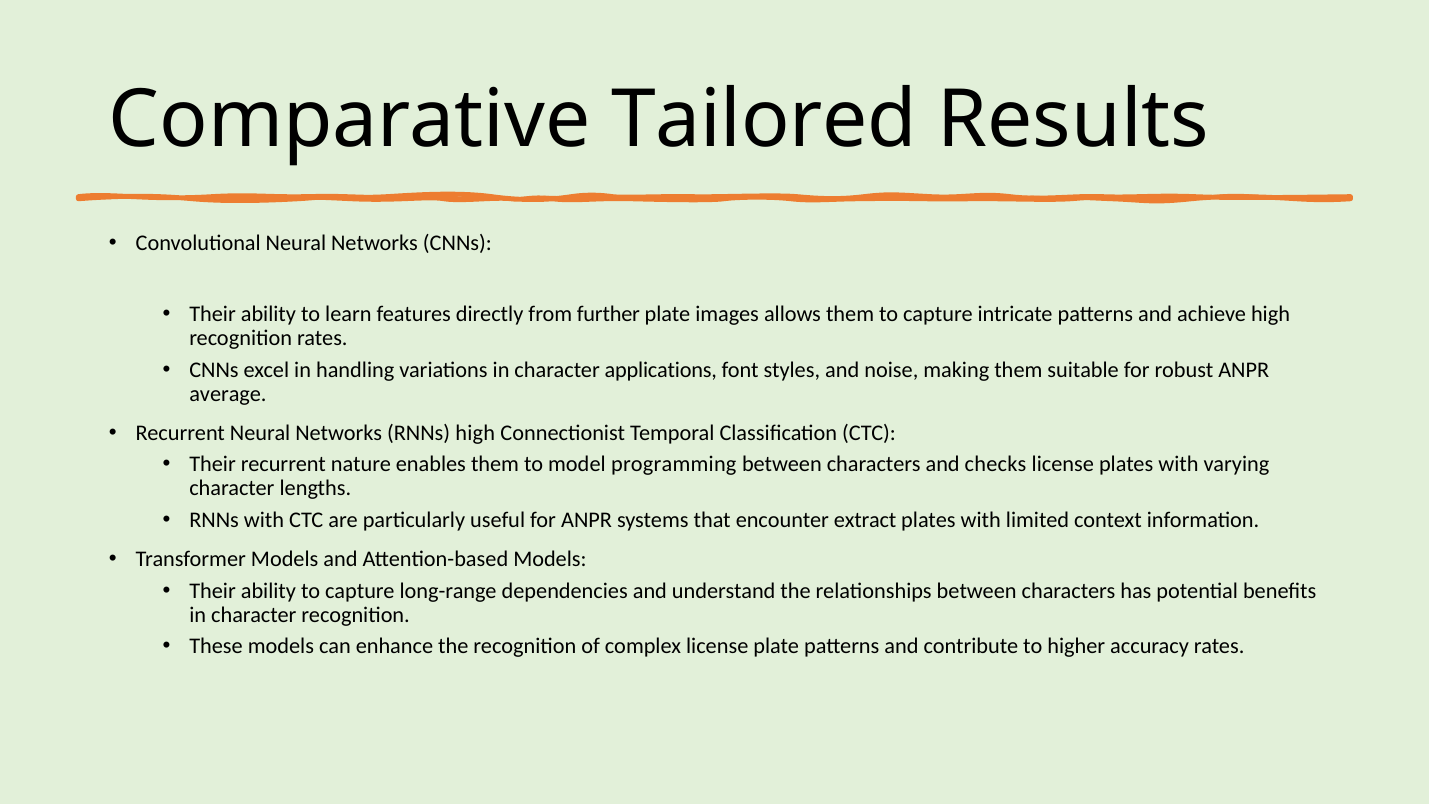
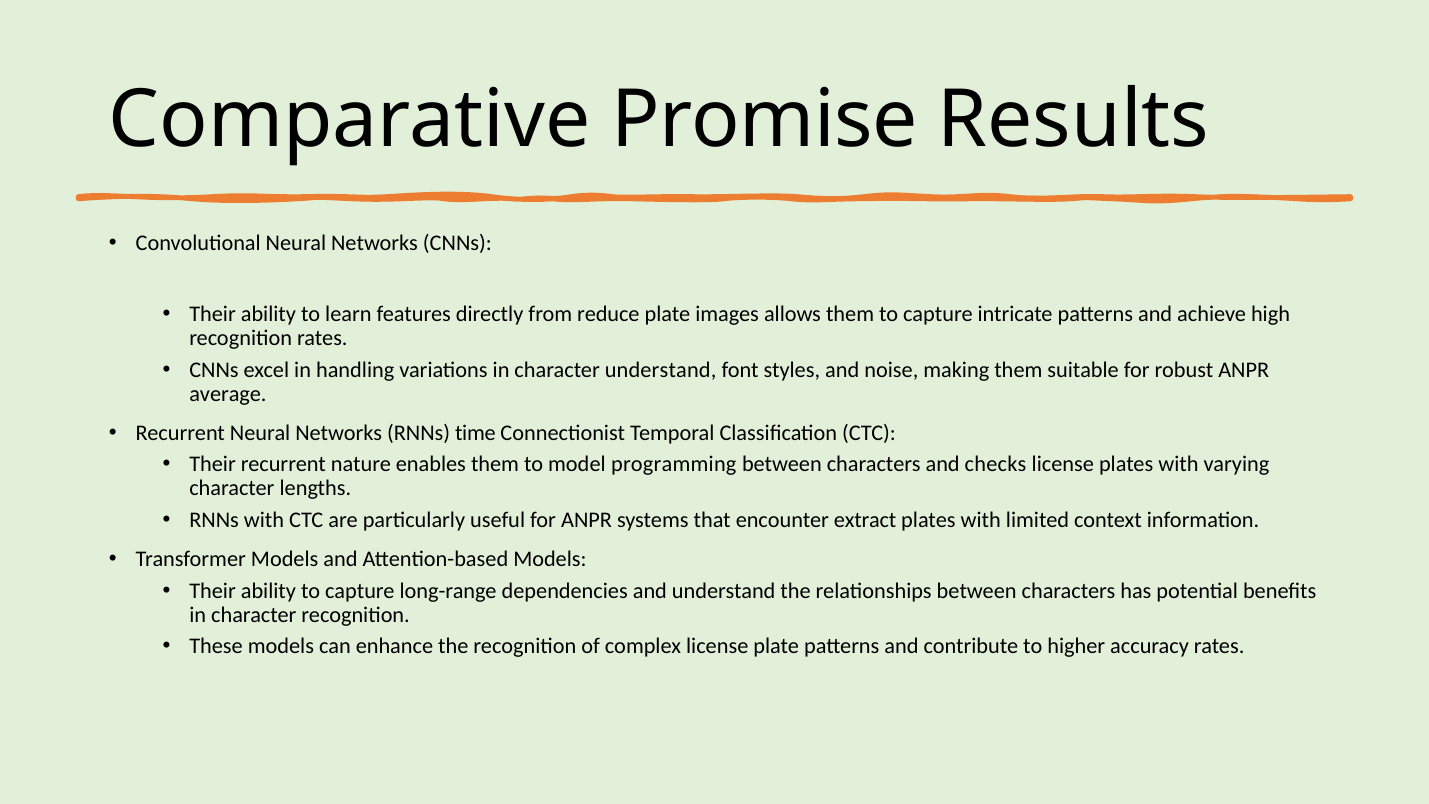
Tailored: Tailored -> Promise
further: further -> reduce
character applications: applications -> understand
RNNs high: high -> time
